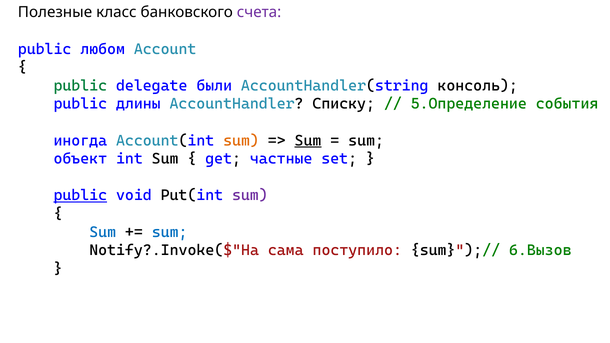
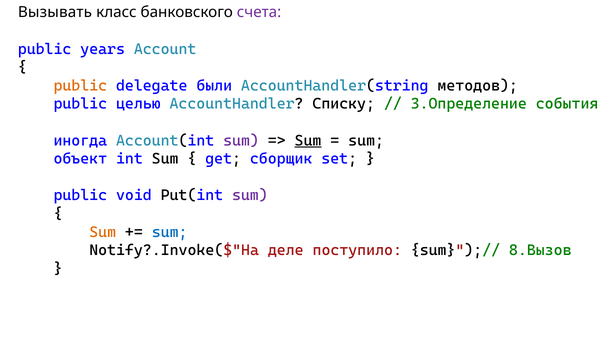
Полезные: Полезные -> Вызывать
любом: любом -> years
public at (80, 86) colour: green -> orange
консоль: консоль -> методов
длины: длины -> целью
5.Определение: 5.Определение -> 3.Определение
sum at (241, 141) colour: orange -> purple
частные: частные -> сборщик
public at (80, 195) underline: present -> none
Sum at (103, 232) colour: blue -> orange
сама: сама -> деле
6.Вызов: 6.Вызов -> 8.Вызов
